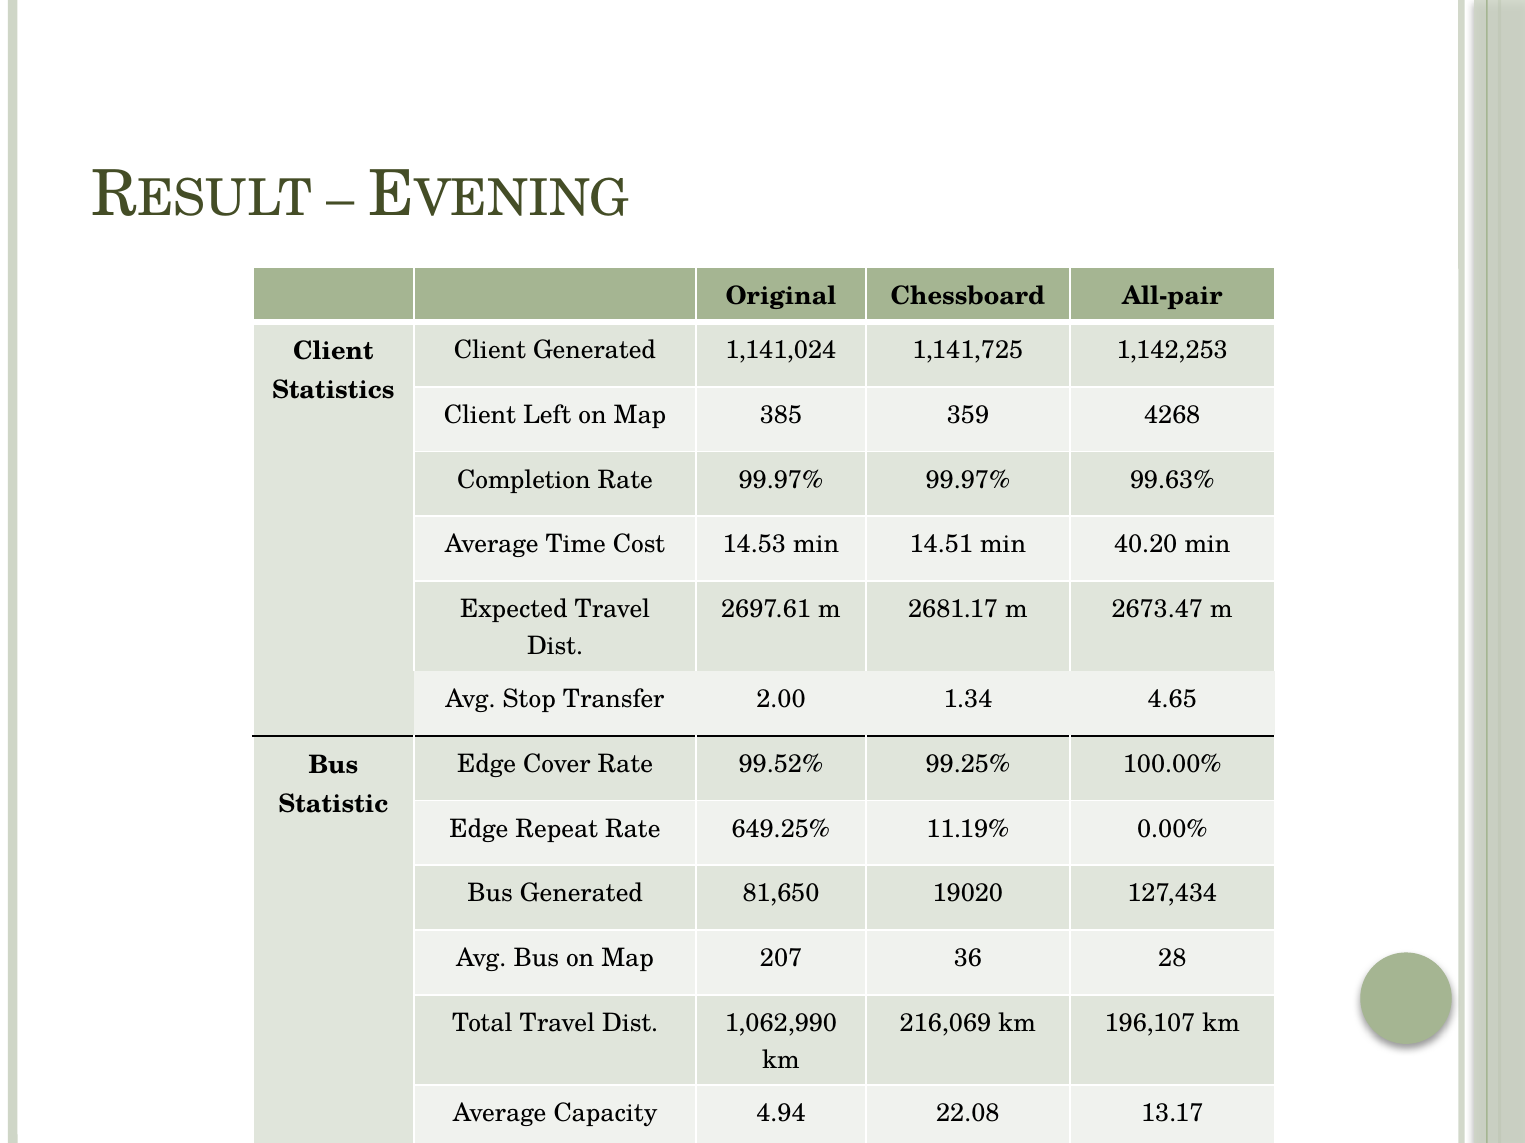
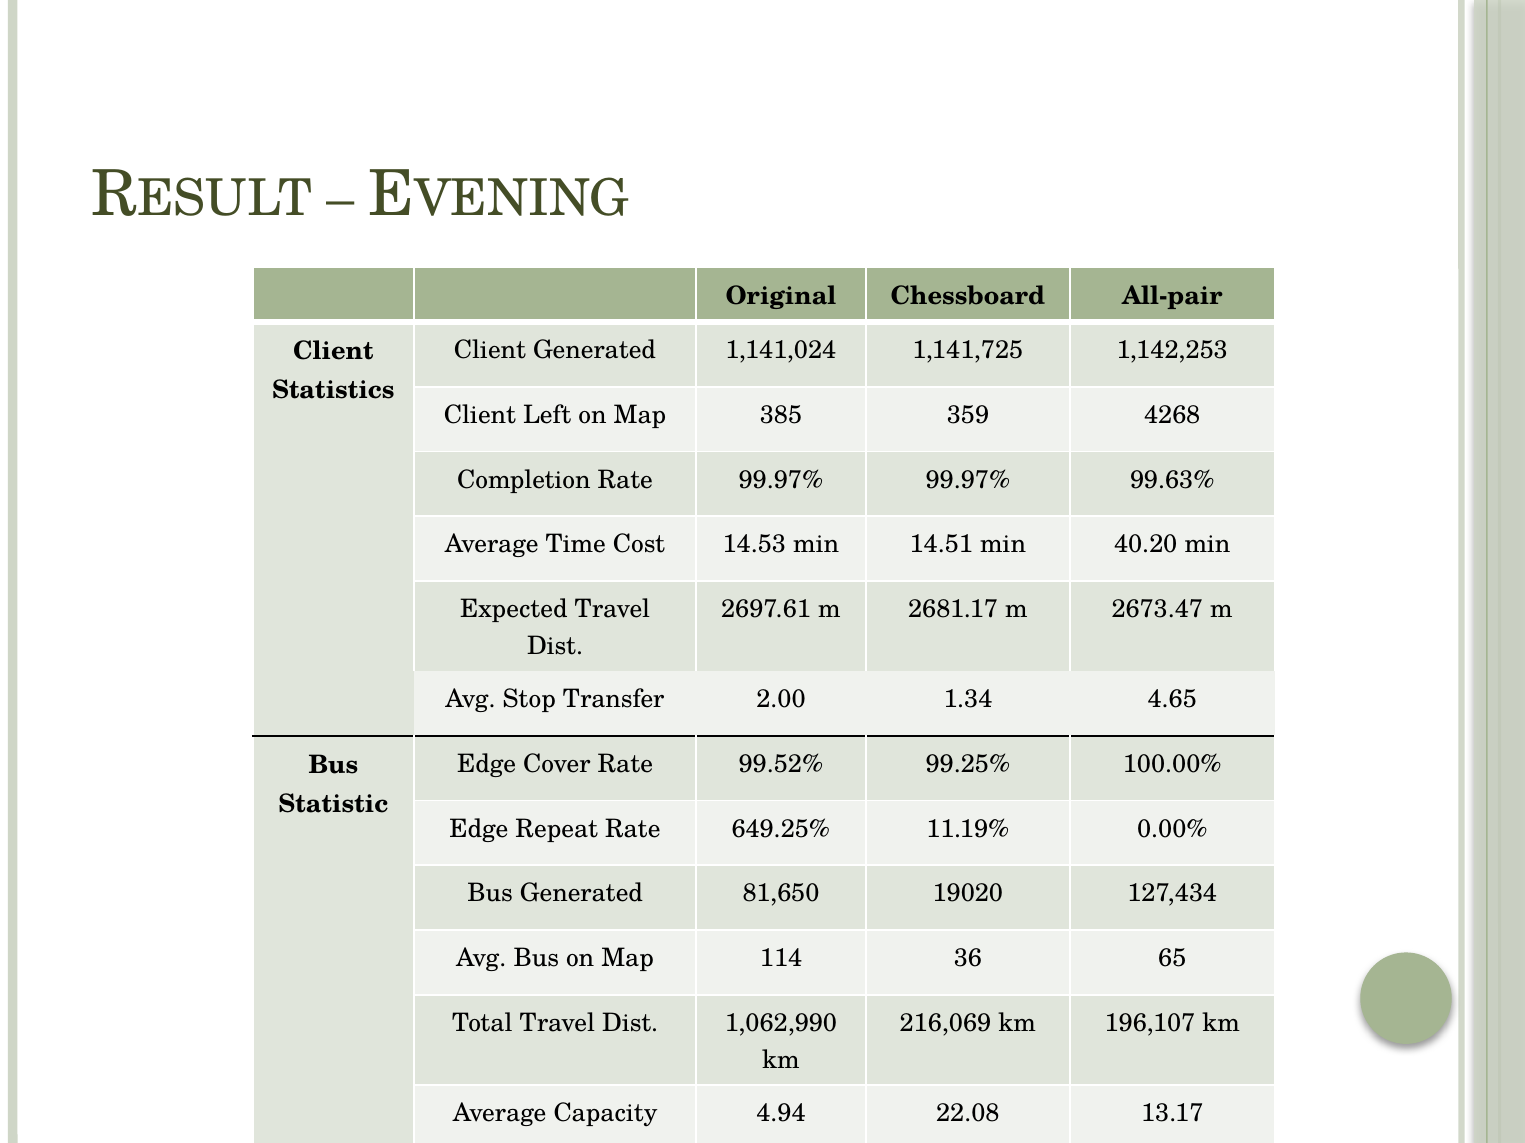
207: 207 -> 114
28: 28 -> 65
